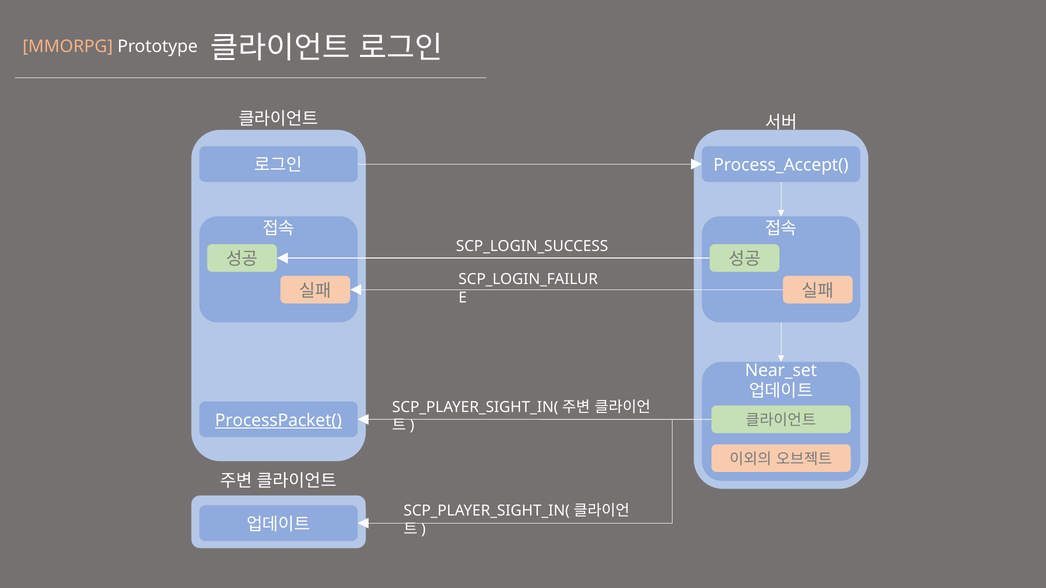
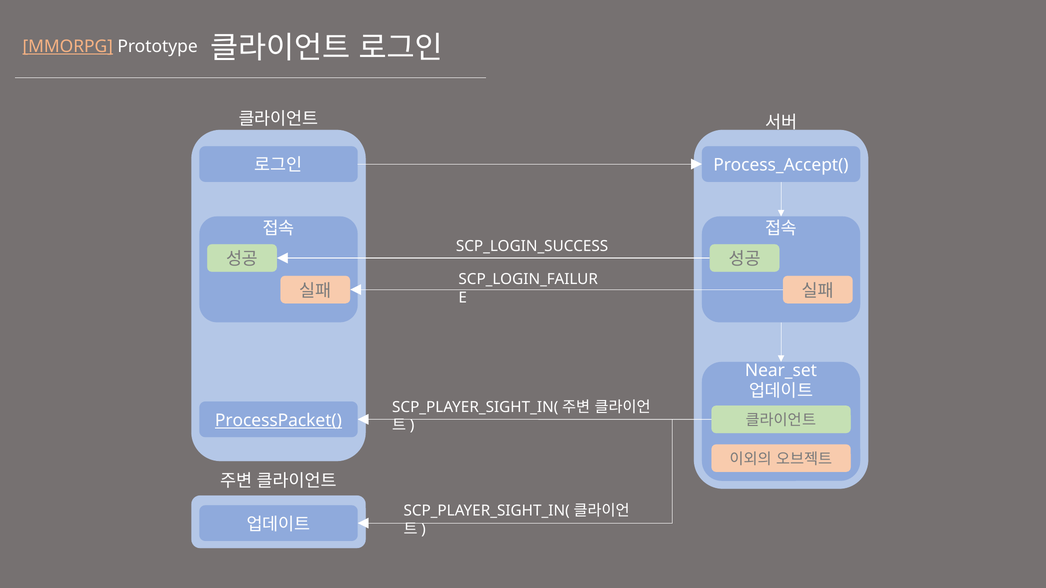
MMORPG underline: none -> present
